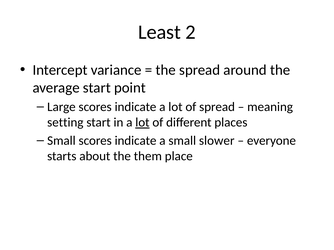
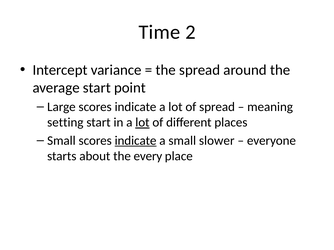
Least: Least -> Time
indicate at (136, 141) underline: none -> present
them: them -> every
